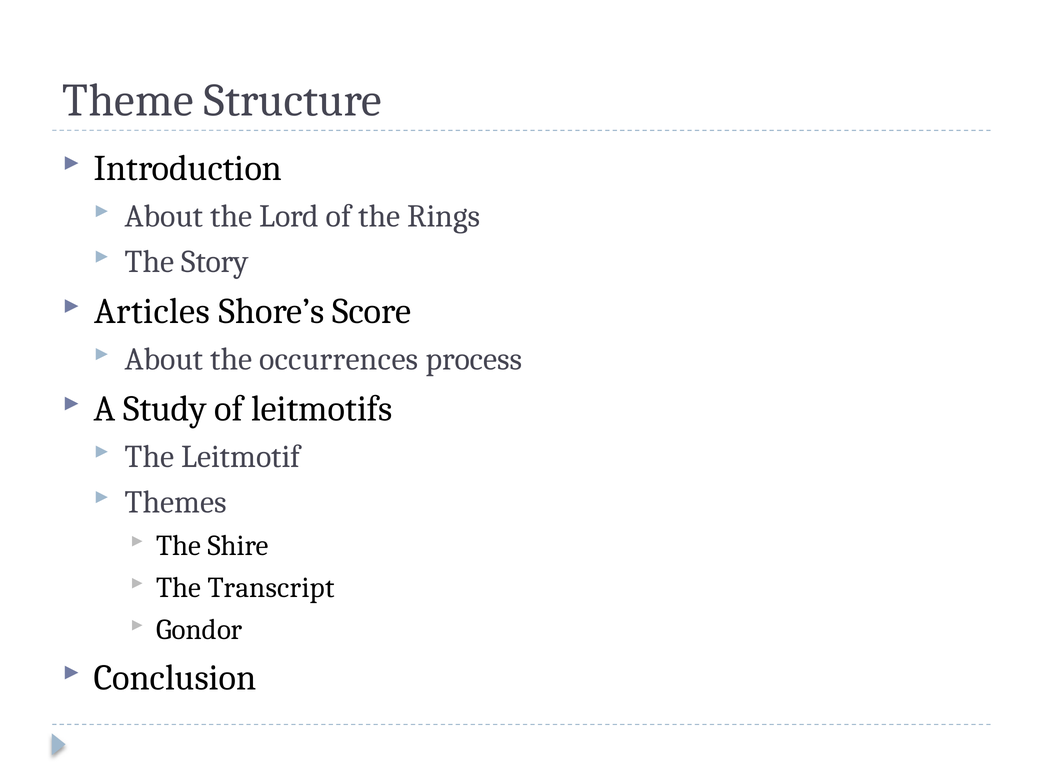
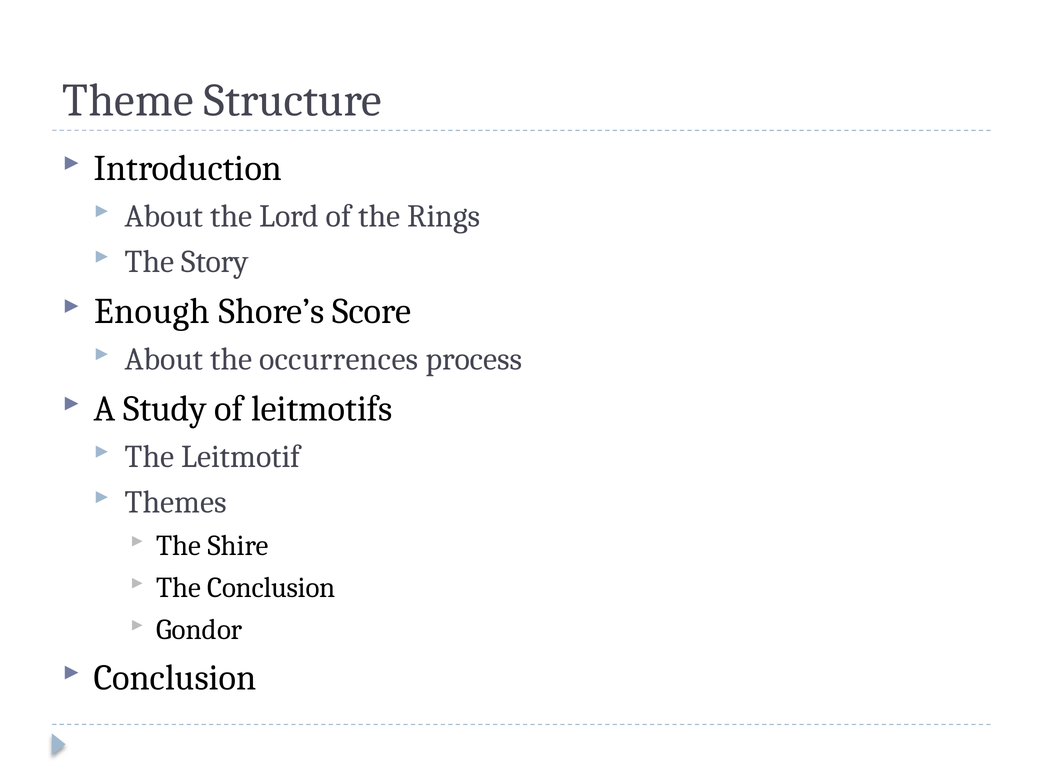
Articles: Articles -> Enough
The Transcript: Transcript -> Conclusion
